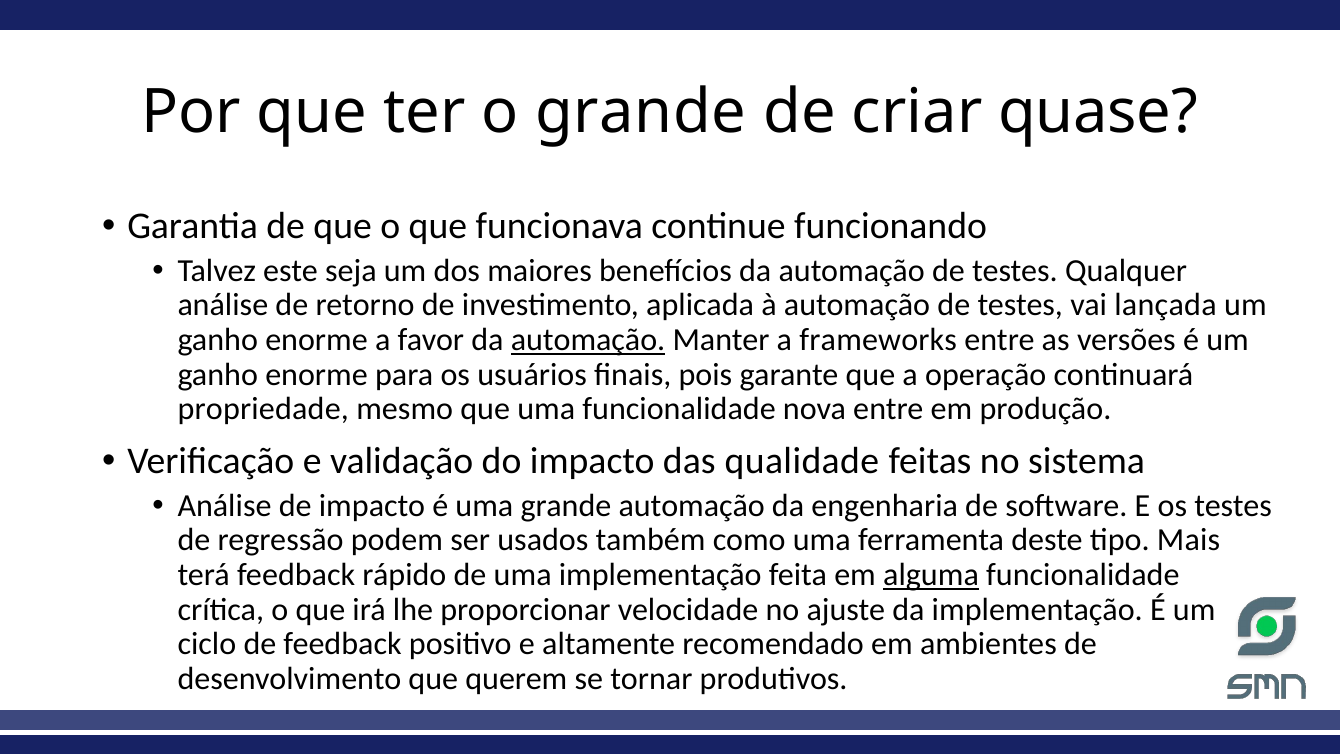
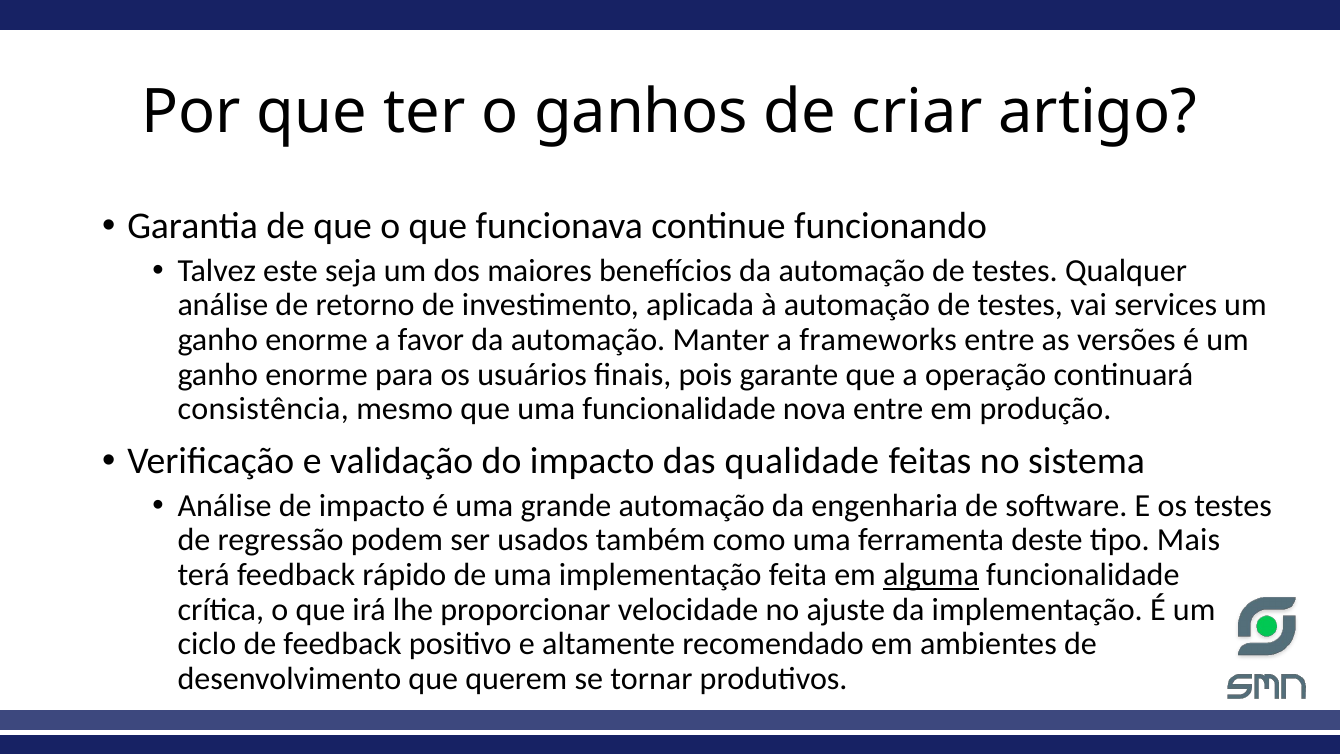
o grande: grande -> ganhos
quase: quase -> artigo
lançada: lançada -> services
automação at (588, 340) underline: present -> none
propriedade: propriedade -> consistência
